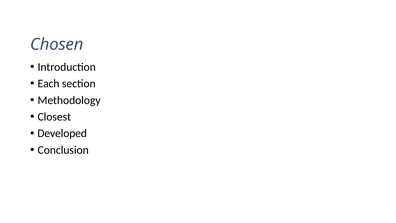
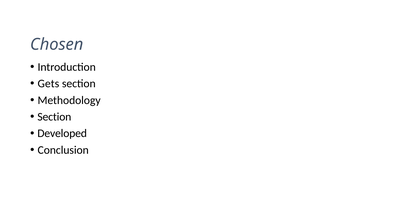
Each: Each -> Gets
Closest at (54, 117): Closest -> Section
